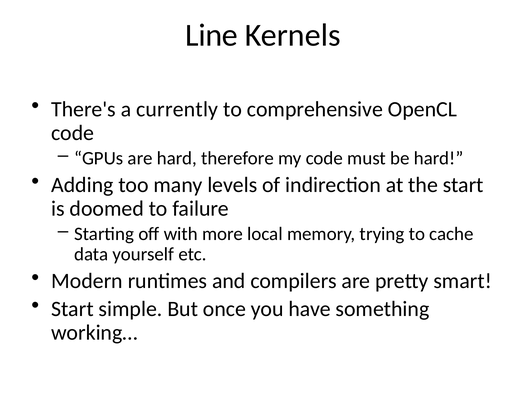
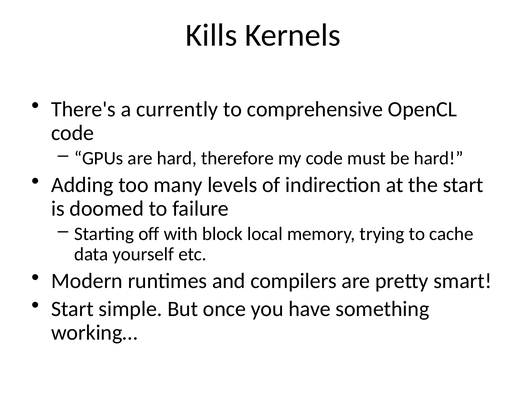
Line: Line -> Kills
more: more -> block
